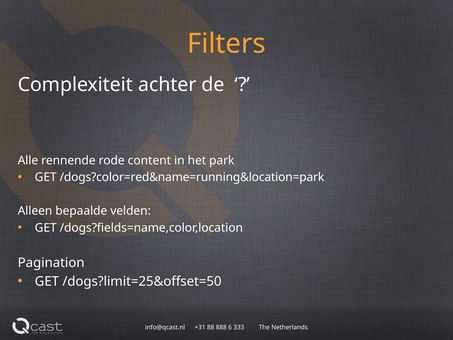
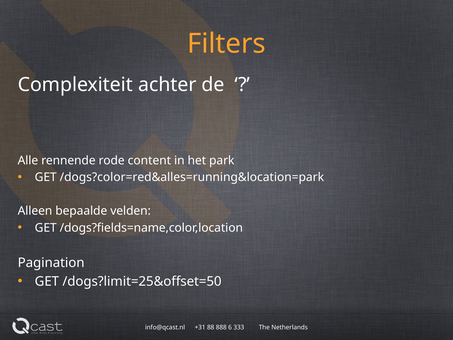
/dogs?color=red&name=running&location=park: /dogs?color=red&name=running&location=park -> /dogs?color=red&alles=running&location=park
